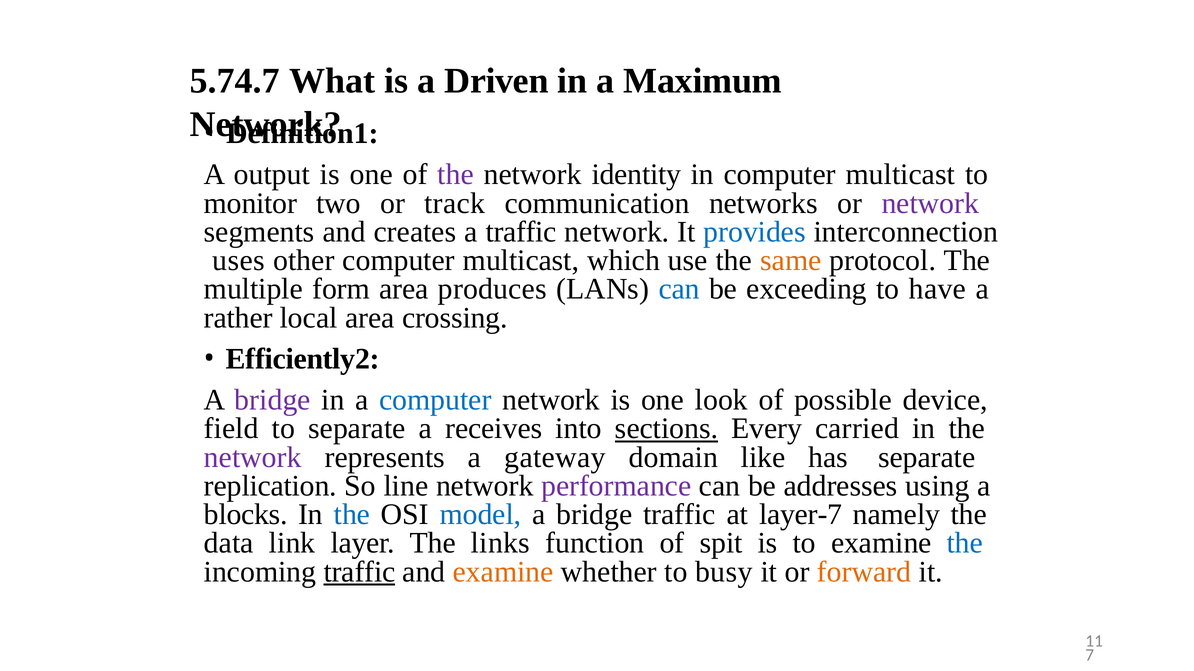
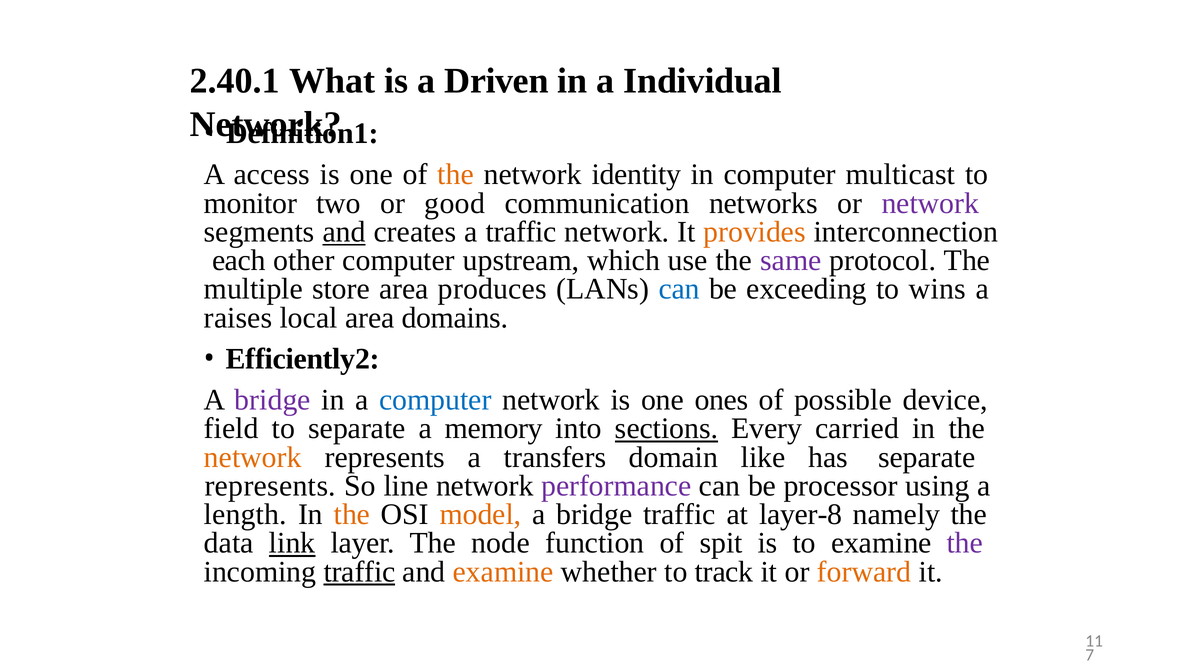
5.74.7: 5.74.7 -> 2.40.1
Maximum: Maximum -> Individual
output: output -> access
the at (456, 175) colour: purple -> orange
track: track -> good
and at (344, 232) underline: none -> present
provides colour: blue -> orange
uses: uses -> each
other computer multicast: multicast -> upstream
same colour: orange -> purple
form: form -> store
have: have -> wins
rather: rather -> raises
crossing: crossing -> domains
look: look -> ones
receives: receives -> memory
network at (253, 458) colour: purple -> orange
gateway: gateway -> transfers
replication at (270, 486): replication -> represents
addresses: addresses -> processor
blocks: blocks -> length
the at (352, 515) colour: blue -> orange
model colour: blue -> orange
layer-7: layer-7 -> layer-8
link underline: none -> present
links: links -> node
the at (965, 544) colour: blue -> purple
busy: busy -> track
